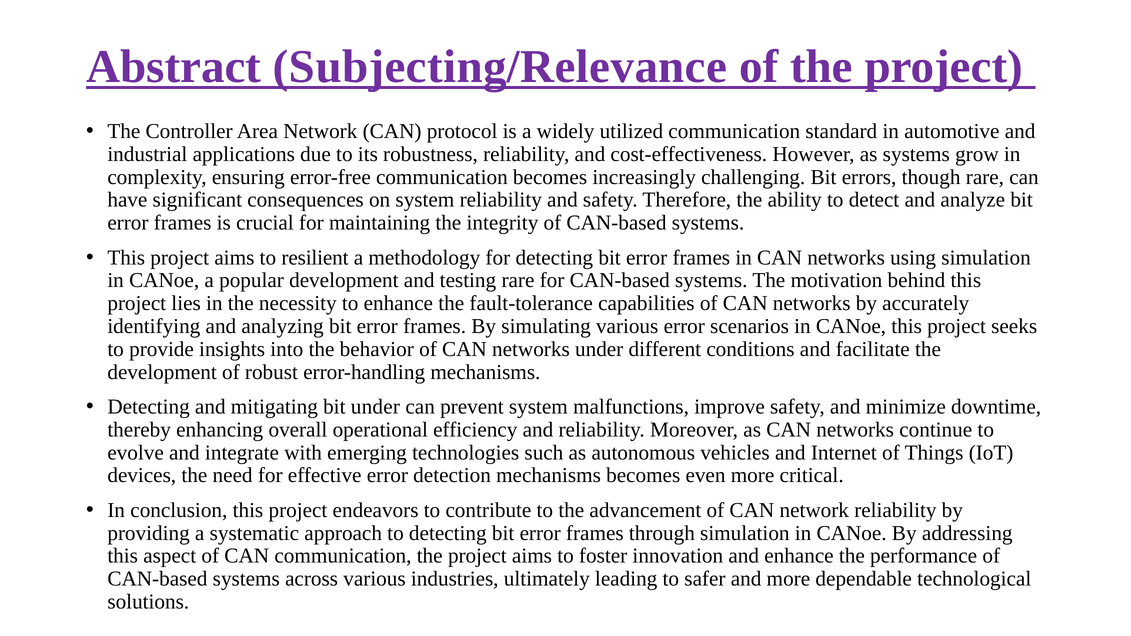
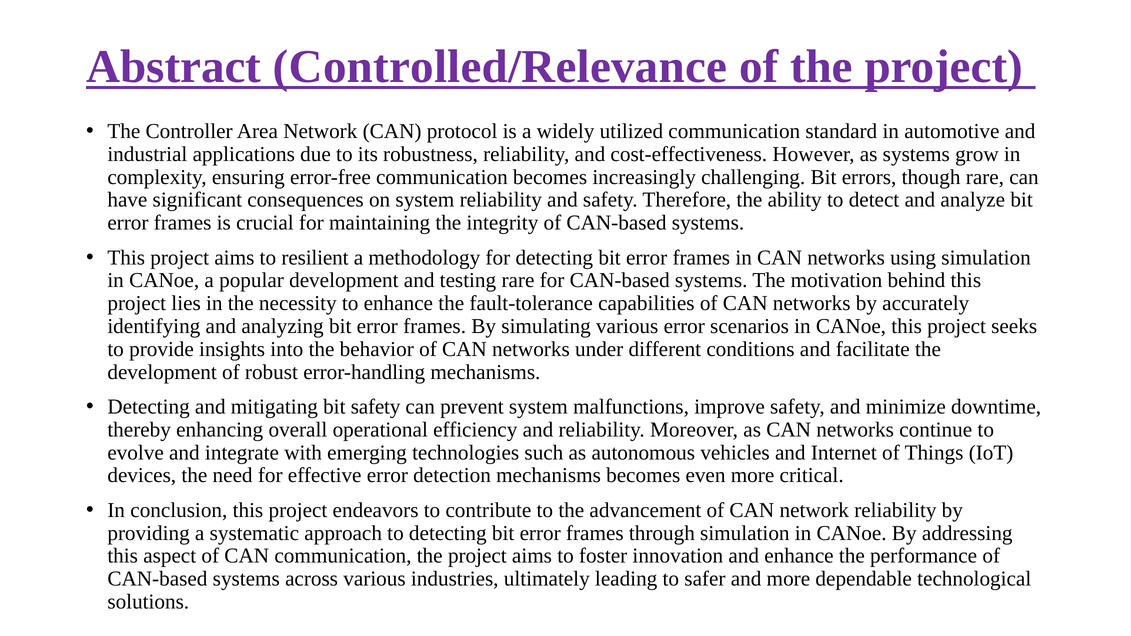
Subjecting/Relevance: Subjecting/Relevance -> Controlled/Relevance
bit under: under -> safety
